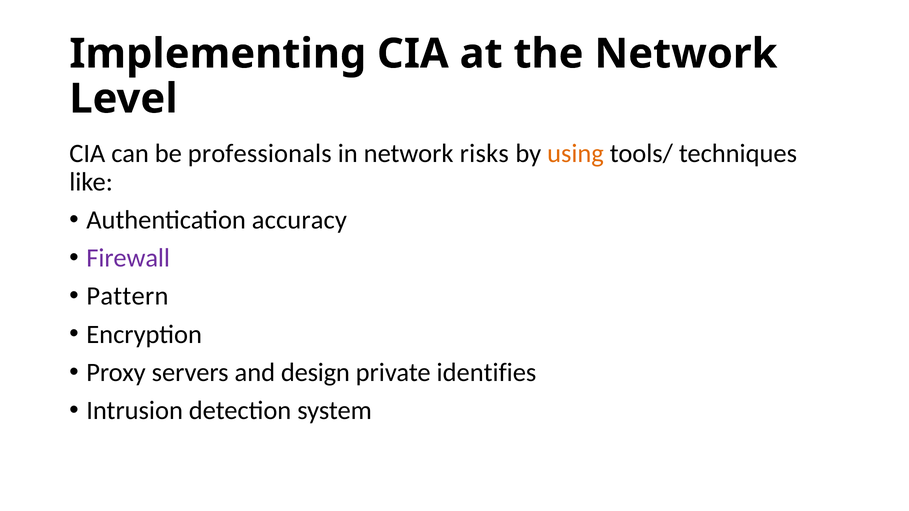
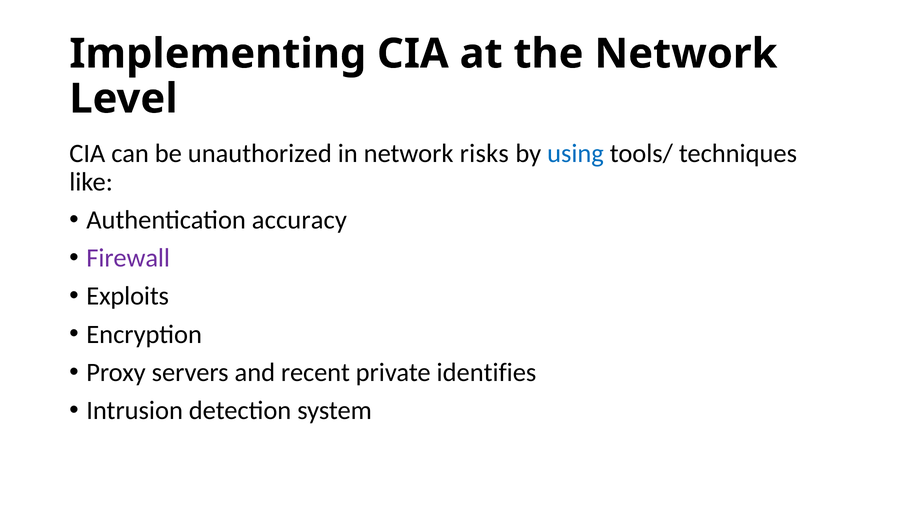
professionals: professionals -> unauthorized
using colour: orange -> blue
Pattern: Pattern -> Exploits
design: design -> recent
